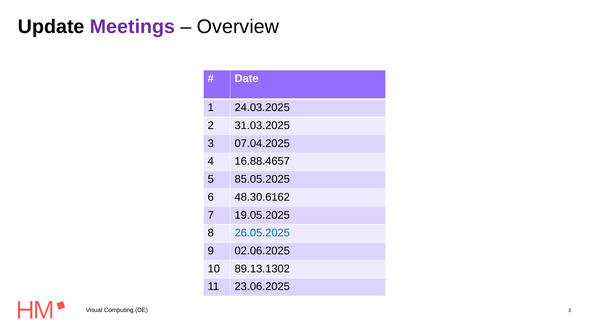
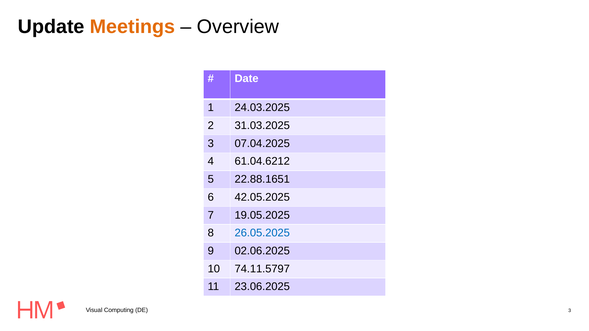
Meetings colour: purple -> orange
16.88.4657: 16.88.4657 -> 61.04.6212
85.05.2025: 85.05.2025 -> 22.88.1651
48.30.6162: 48.30.6162 -> 42.05.2025
89.13.1302: 89.13.1302 -> 74.11.5797
